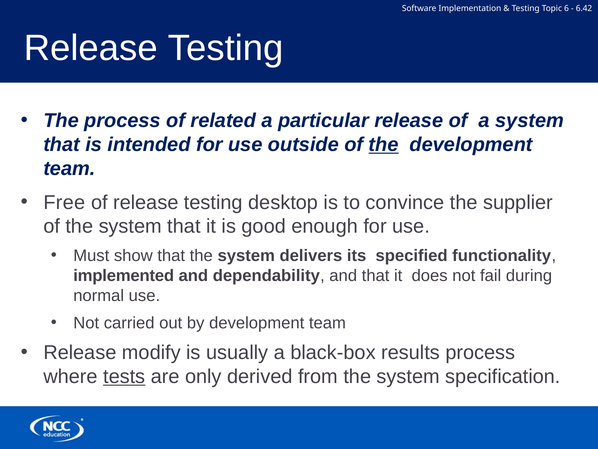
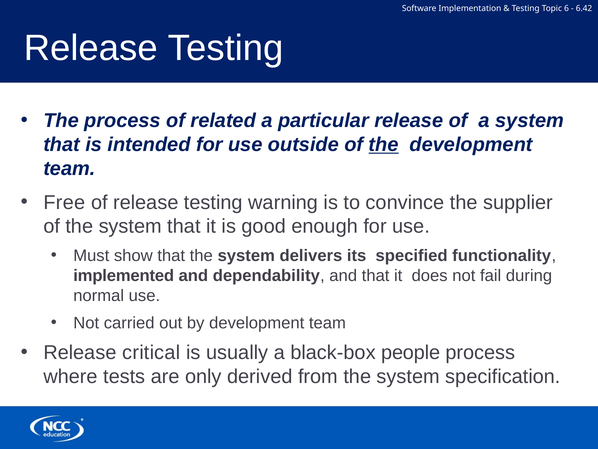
desktop: desktop -> warning
modify: modify -> critical
results: results -> people
tests underline: present -> none
